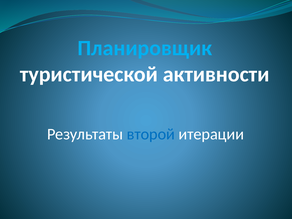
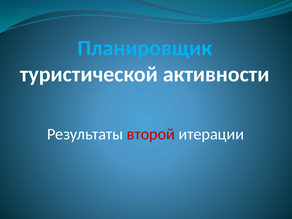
второй colour: blue -> red
